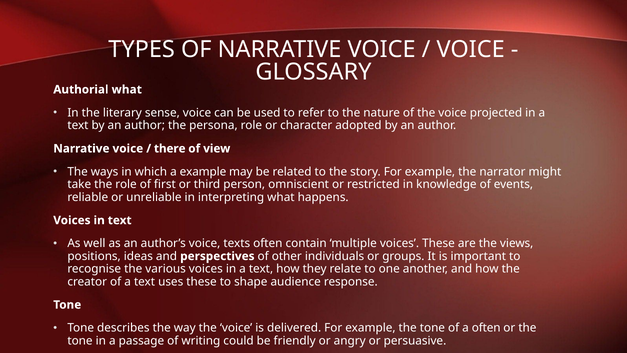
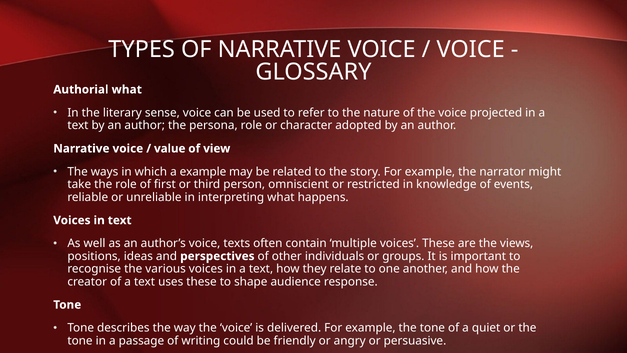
there: there -> value
a often: often -> quiet
